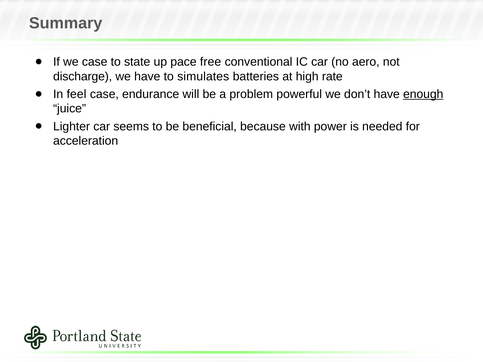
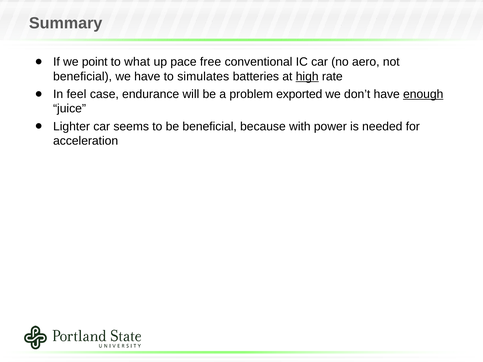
we case: case -> point
state: state -> what
discharge at (83, 77): discharge -> beneficial
high underline: none -> present
powerful: powerful -> exported
